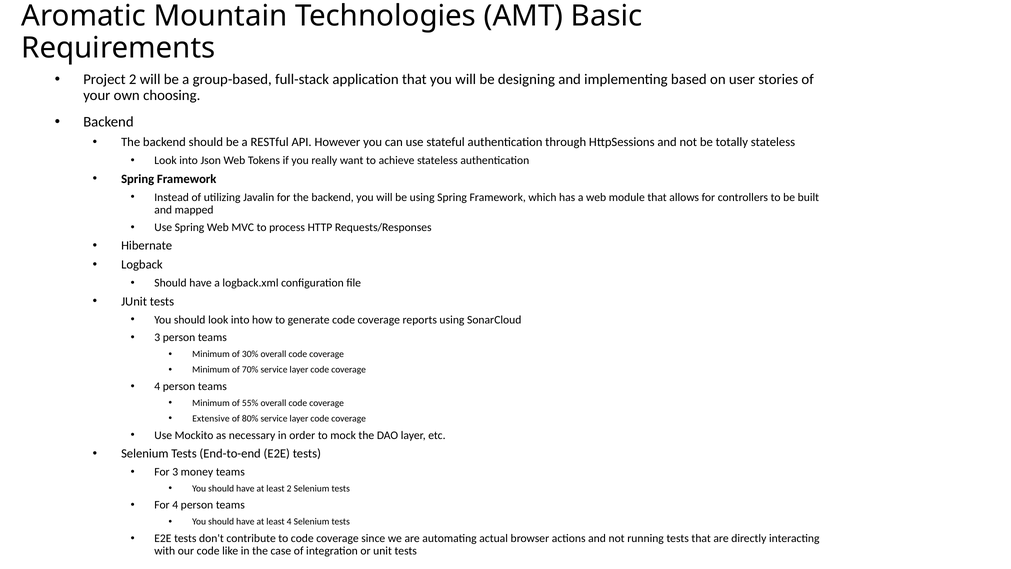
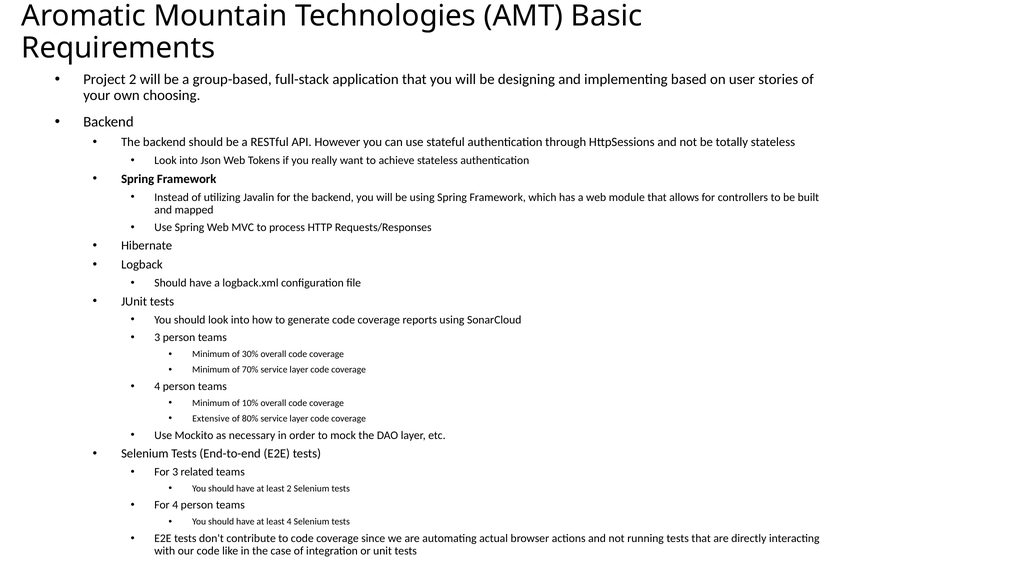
55%: 55% -> 10%
money: money -> related
